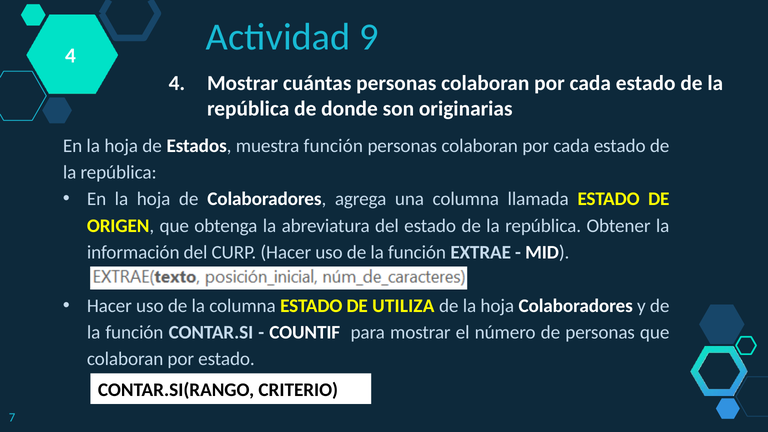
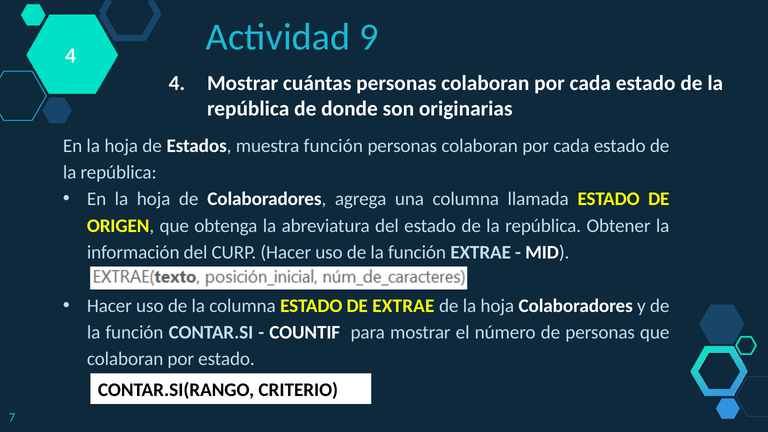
DE UTILIZA: UTILIZA -> EXTRAE
